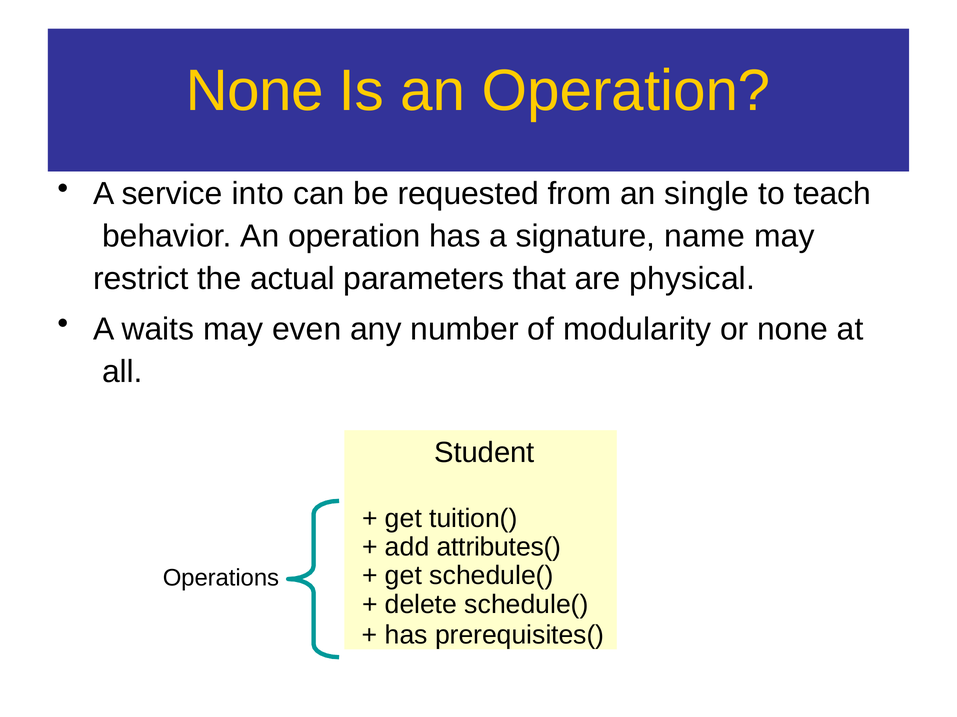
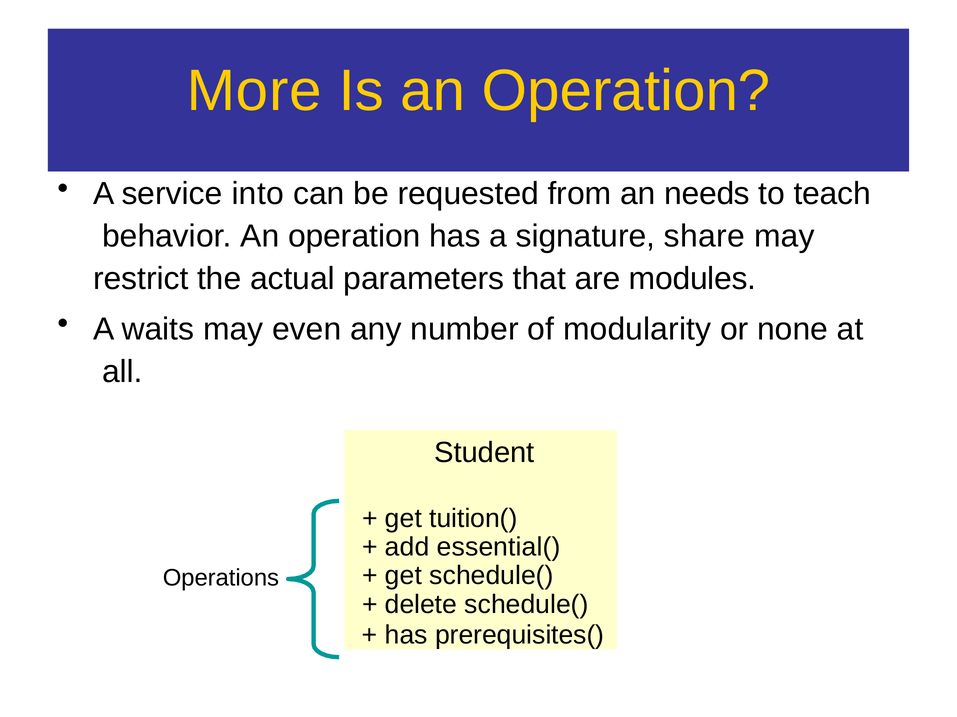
None at (255, 91): None -> More
single: single -> needs
name: name -> share
physical: physical -> modules
attributes(: attributes( -> essential(
